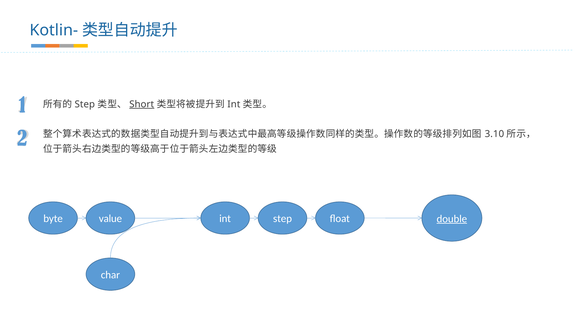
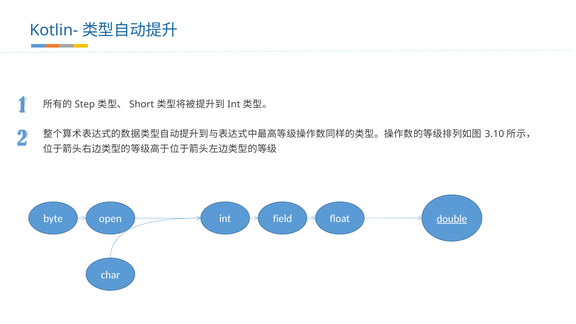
Short underline: present -> none
value: value -> open
int step: step -> field
